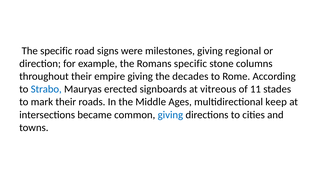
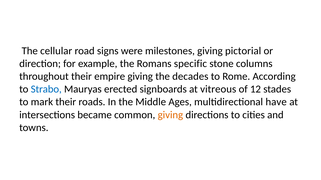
The specific: specific -> cellular
regional: regional -> pictorial
11: 11 -> 12
keep: keep -> have
giving at (170, 115) colour: blue -> orange
